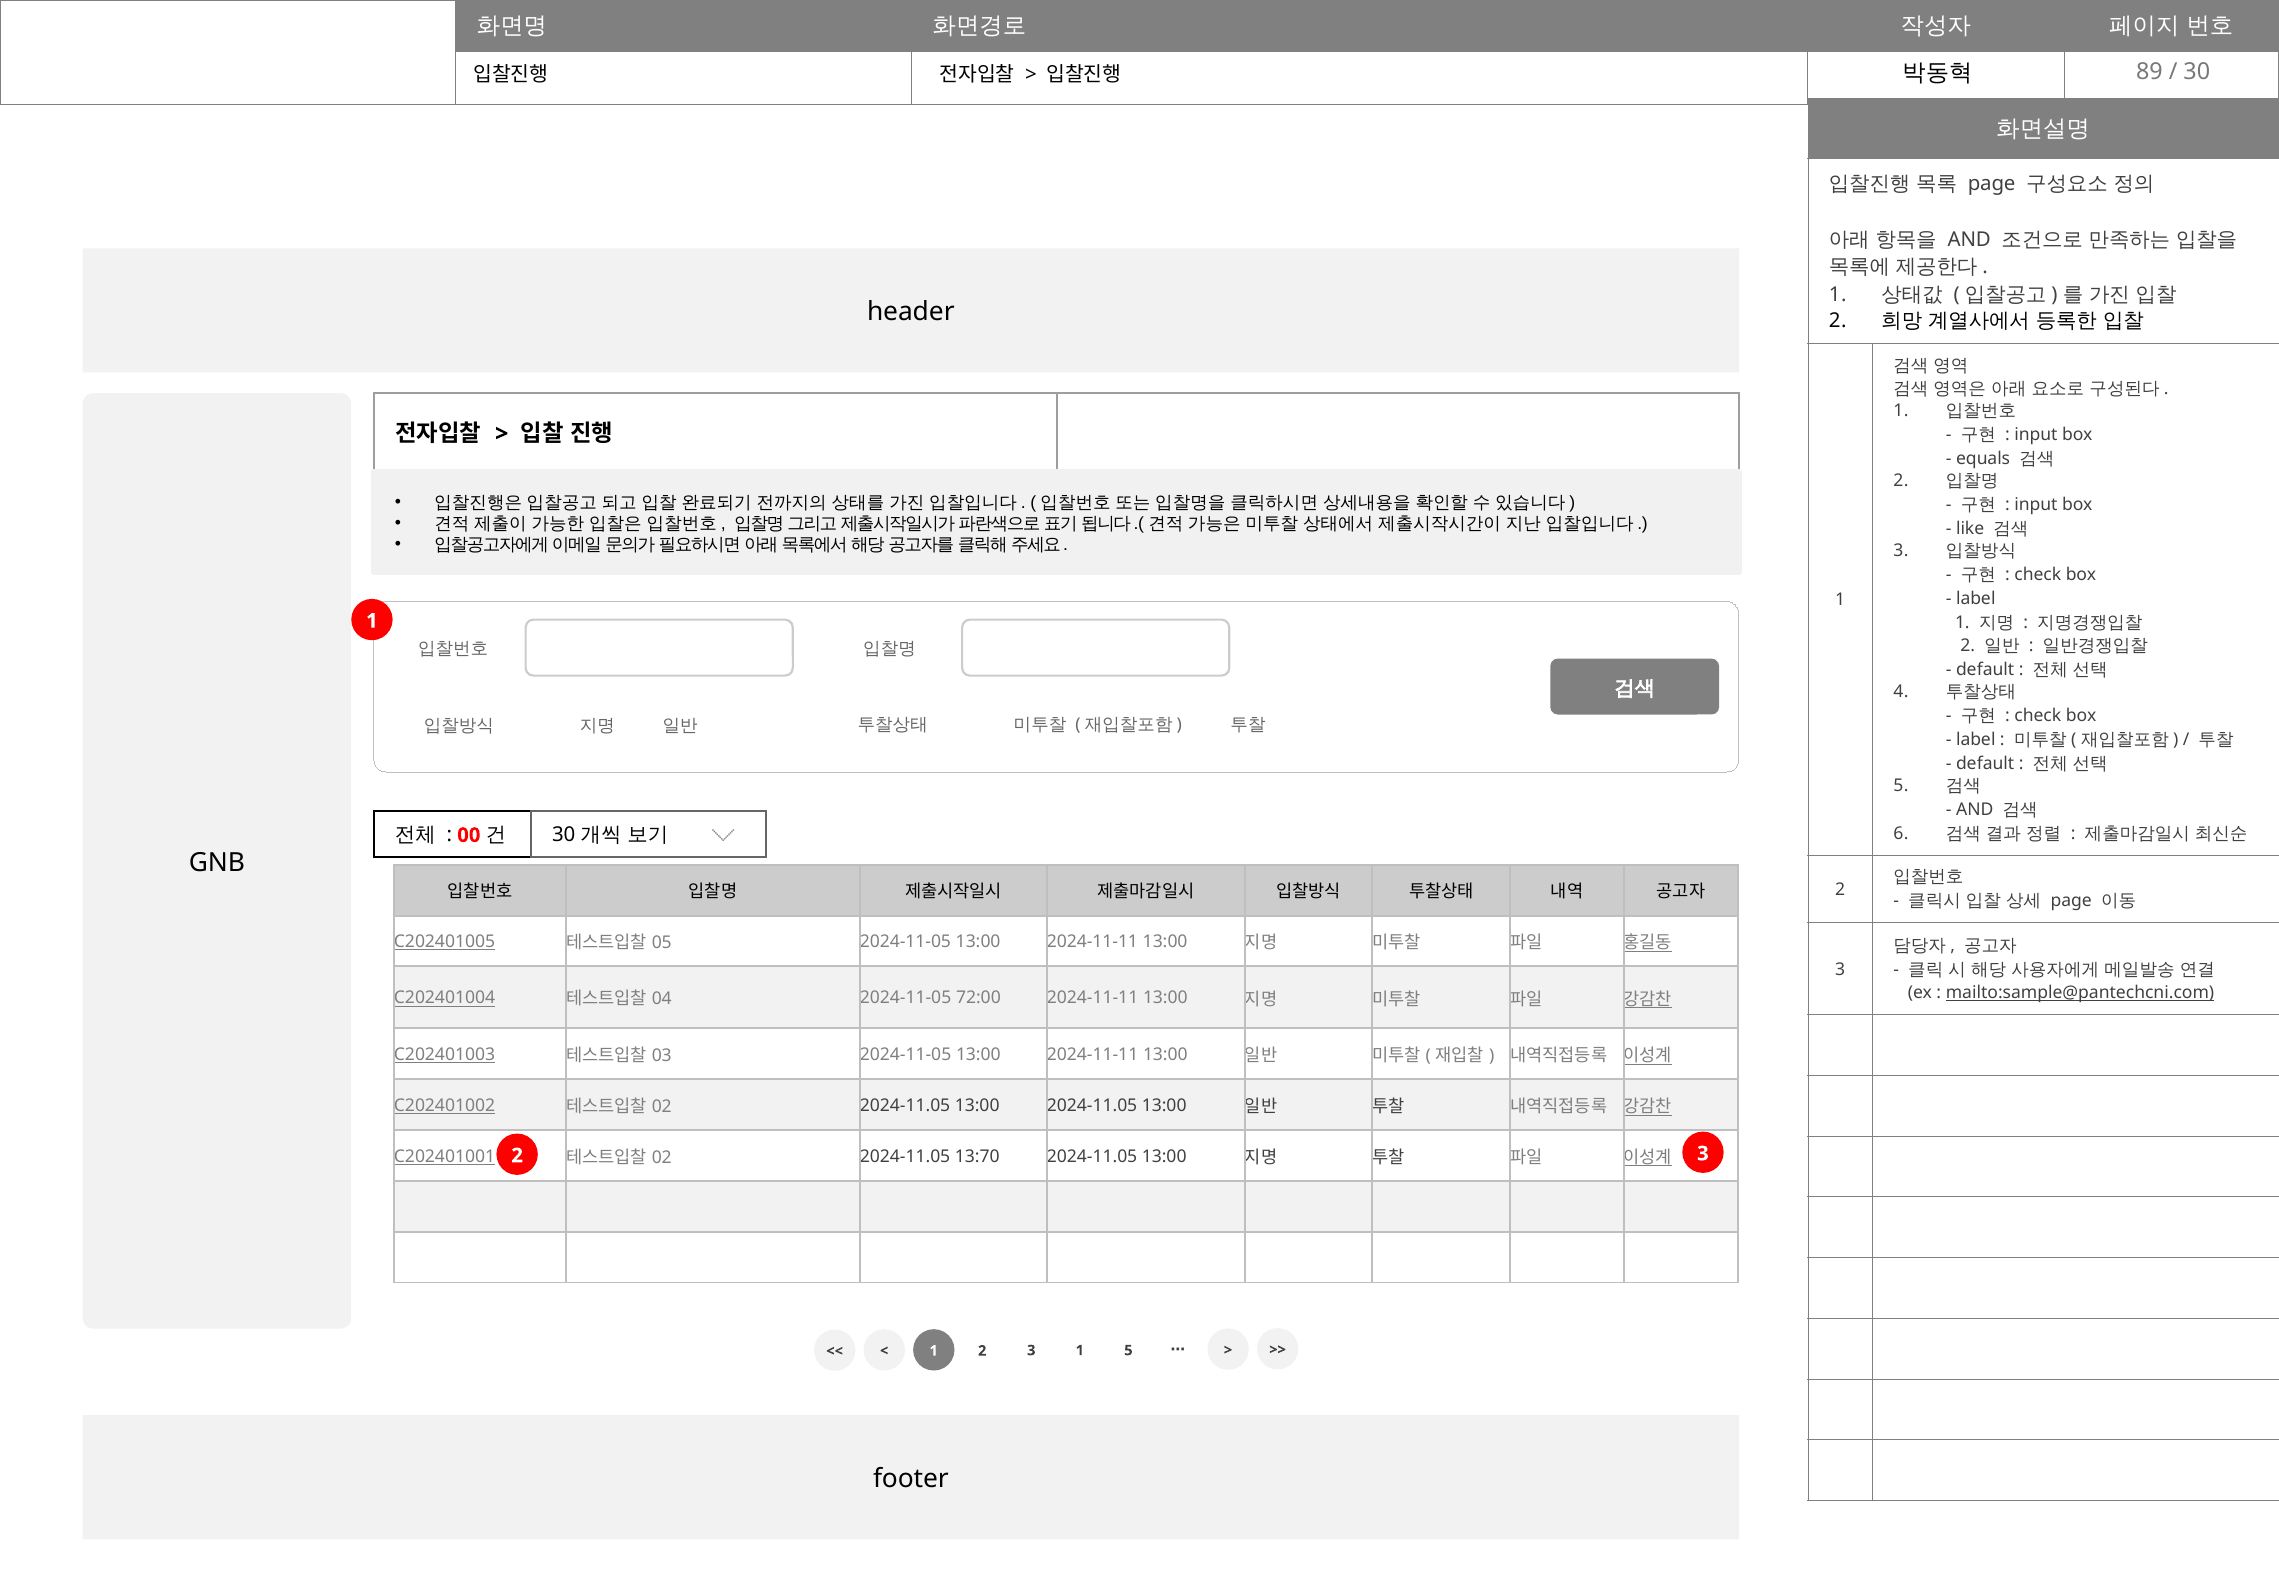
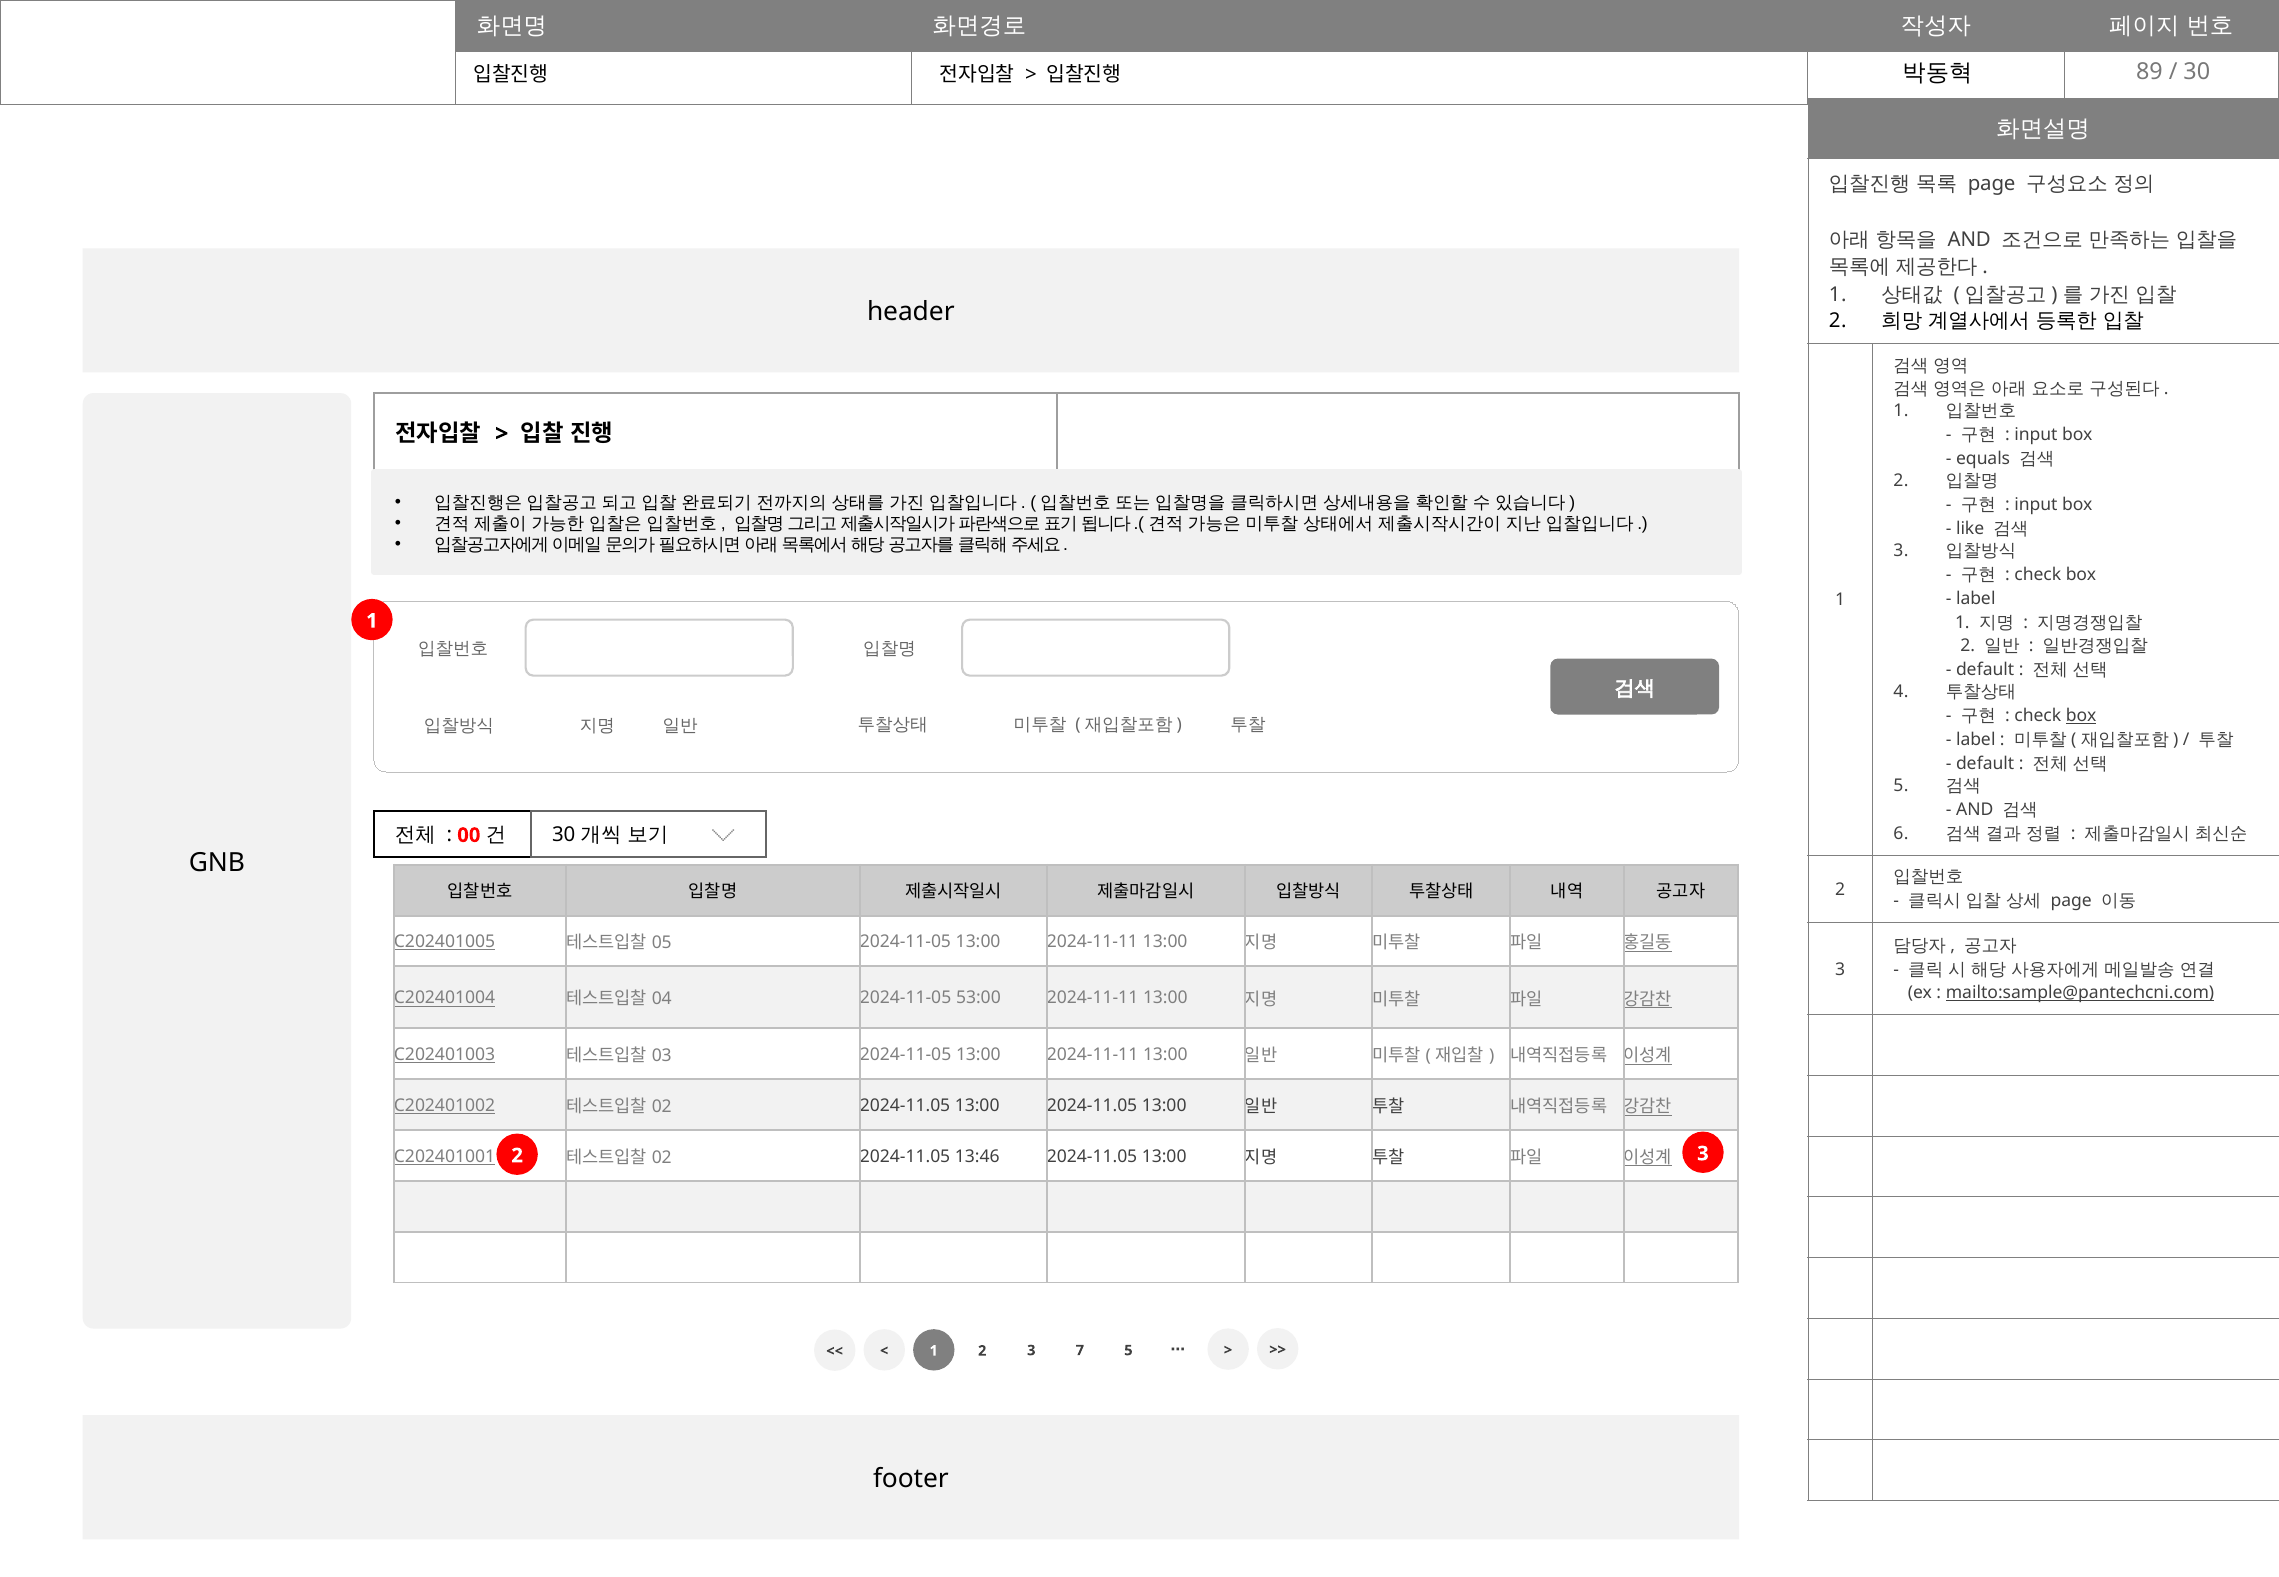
box at (2081, 716) underline: none -> present
72:00: 72:00 -> 53:00
13:70: 13:70 -> 13:46
3 1: 1 -> 7
